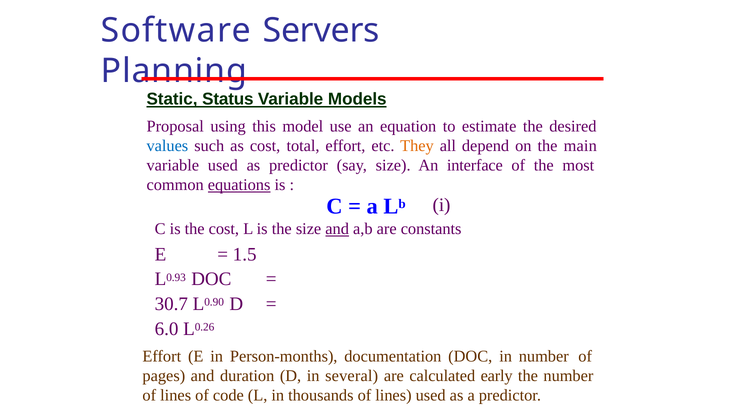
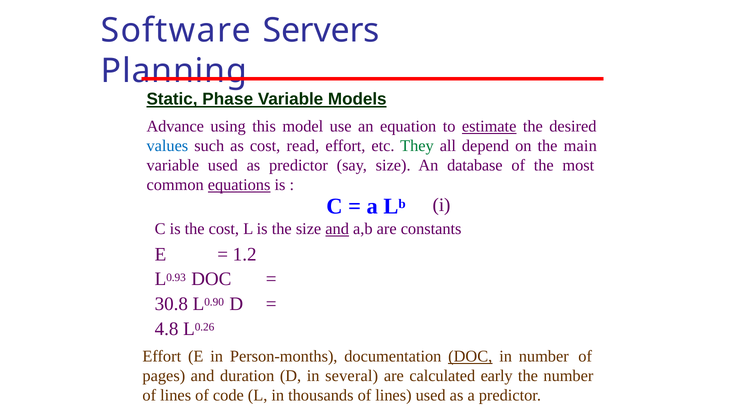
Status: Status -> Phase
Proposal: Proposal -> Advance
estimate underline: none -> present
total: total -> read
They colour: orange -> green
interface: interface -> database
1.5: 1.5 -> 1.2
30.7: 30.7 -> 30.8
6.0: 6.0 -> 4.8
DOC at (470, 356) underline: none -> present
